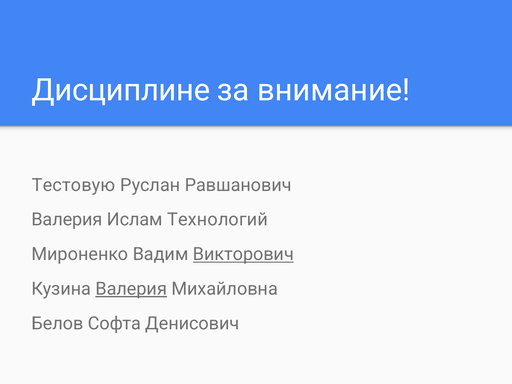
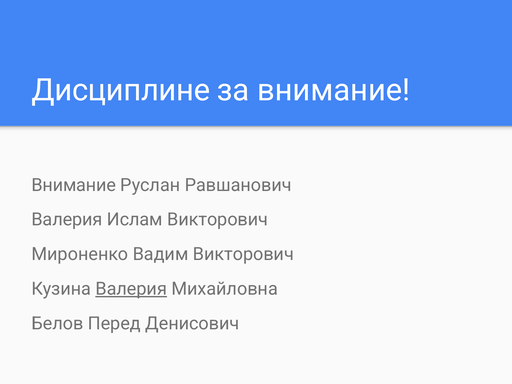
Тестовую at (74, 185): Тестовую -> Внимание
Ислам Технологий: Технологий -> Викторович
Викторович at (243, 254) underline: present -> none
Софта: Софта -> Перед
